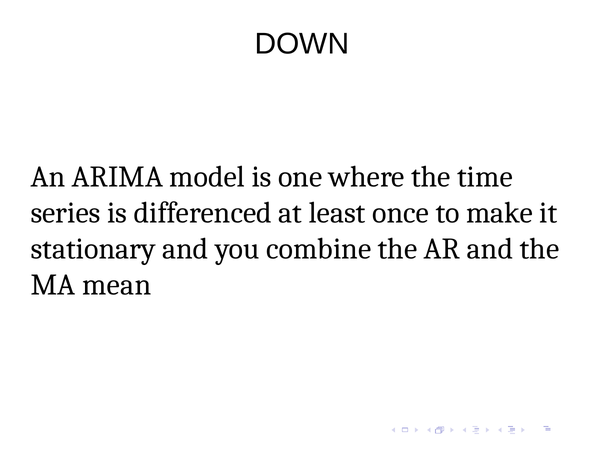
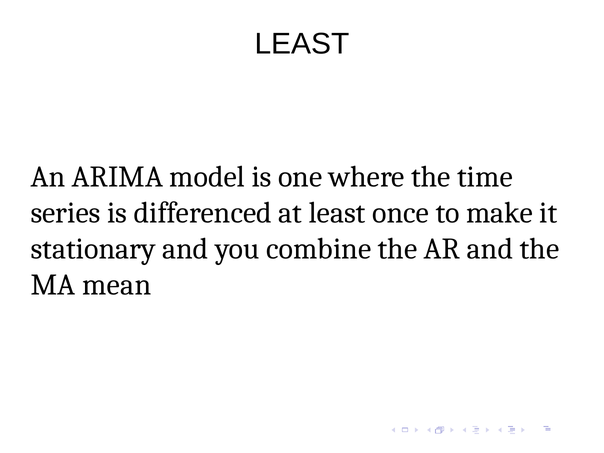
DOWN at (302, 44): DOWN -> LEAST
